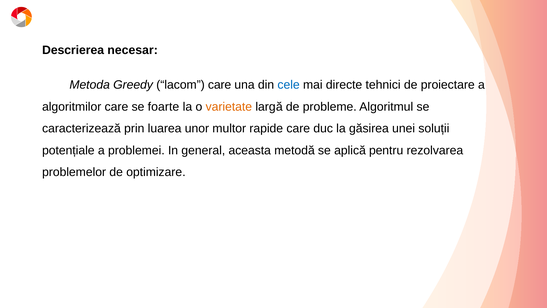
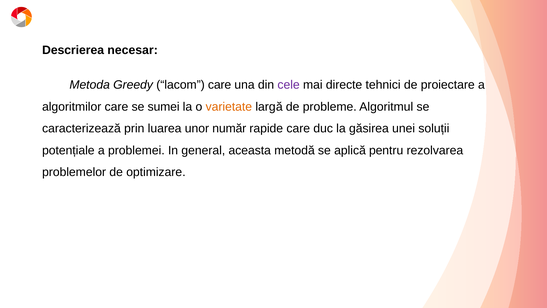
cele colour: blue -> purple
foarte: foarte -> sumei
multor: multor -> număr
